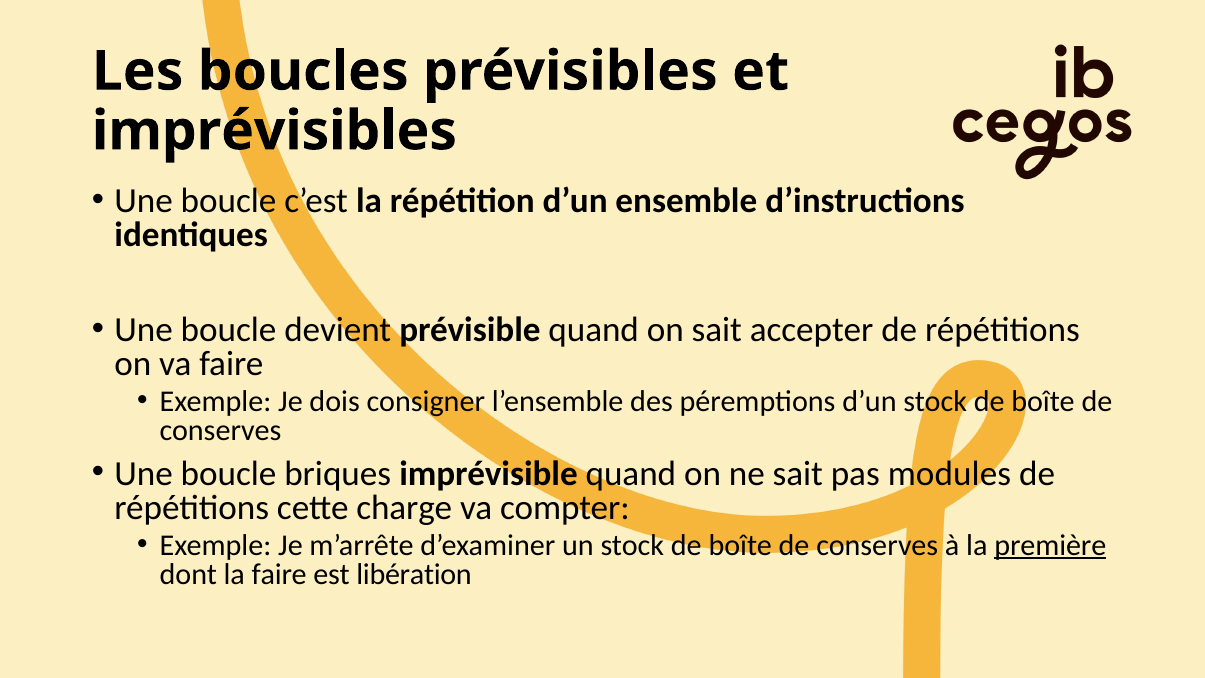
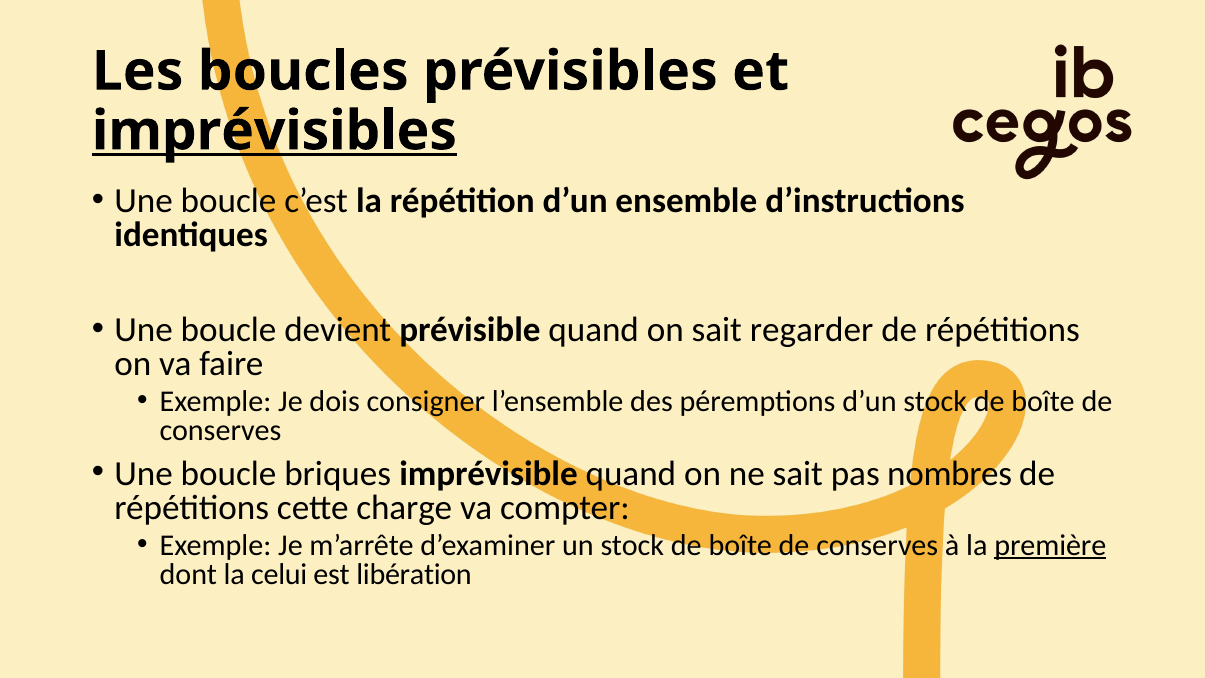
imprévisibles underline: none -> present
accepter: accepter -> regarder
modules: modules -> nombres
la faire: faire -> celui
